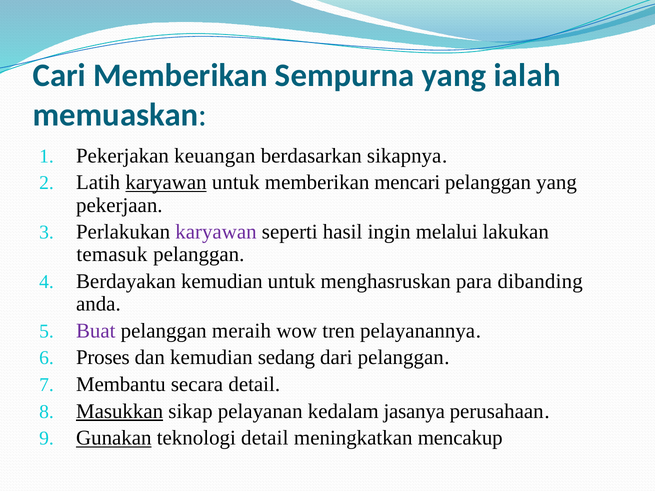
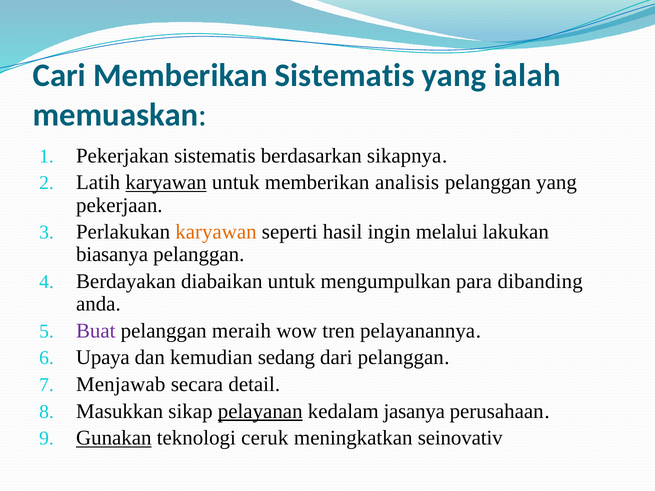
Memberikan Sempurna: Sempurna -> Sistematis
Pekerjakan keuangan: keuangan -> sistematis
mencari: mencari -> analisis
karyawan at (216, 232) colour: purple -> orange
temasuk: temasuk -> biasanya
Berdayakan kemudian: kemudian -> diabaikan
menghasruskan: menghasruskan -> mengumpulkan
Proses: Proses -> Upaya
Membantu: Membantu -> Menjawab
Masukkan underline: present -> none
pelayanan underline: none -> present
teknologi detail: detail -> ceruk
mencakup: mencakup -> seinovativ
